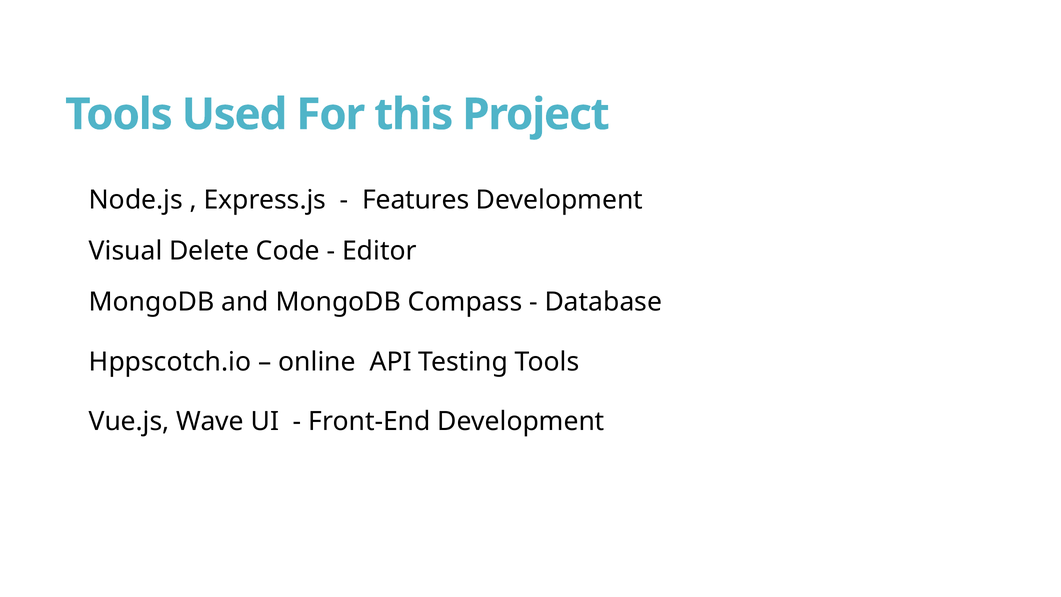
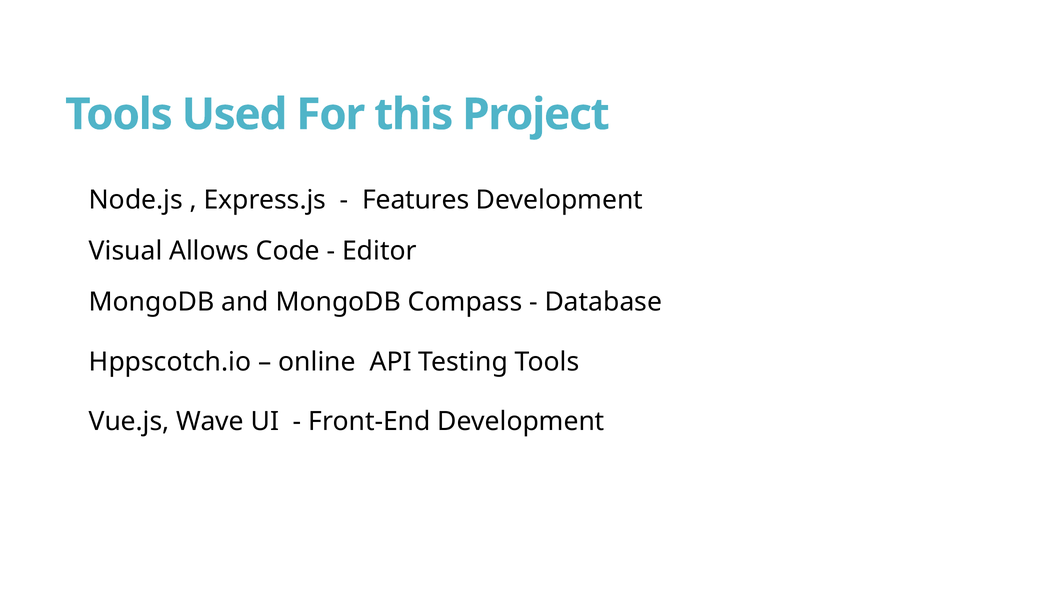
Delete: Delete -> Allows
